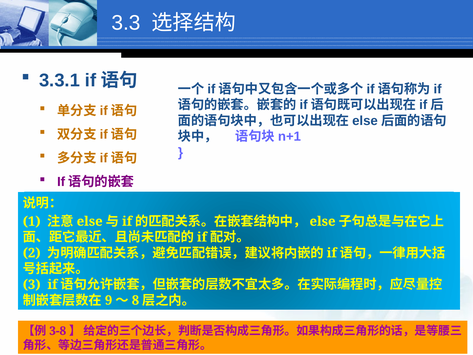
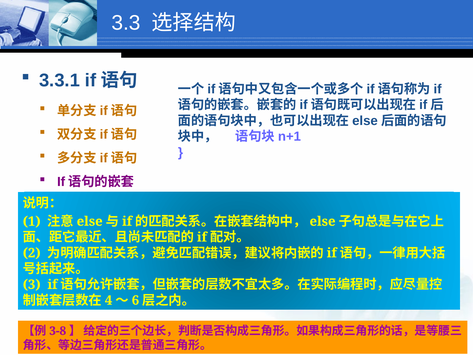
9: 9 -> 4
8: 8 -> 6
